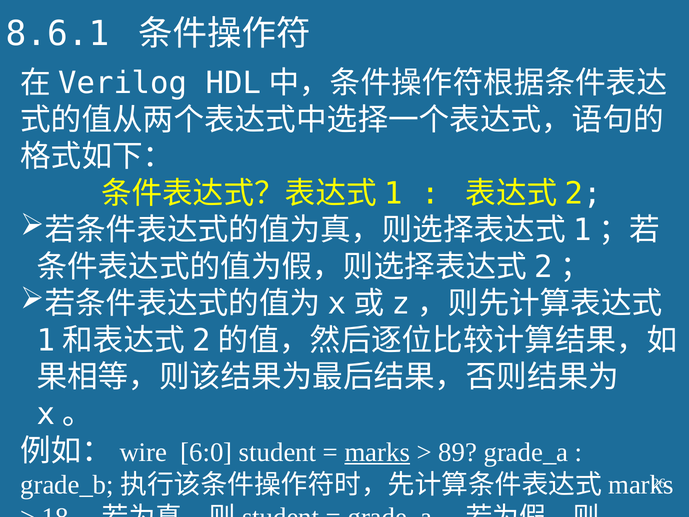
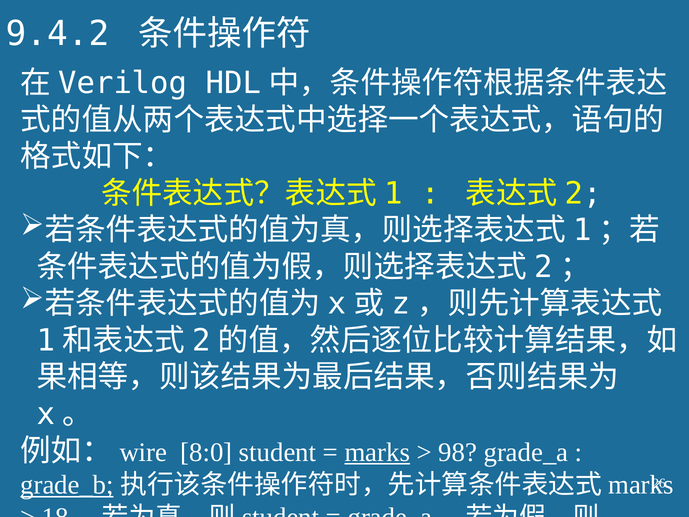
8.6.1: 8.6.1 -> 9.4.2
6:0: 6:0 -> 8:0
89: 89 -> 98
grade_b at (67, 485) underline: none -> present
